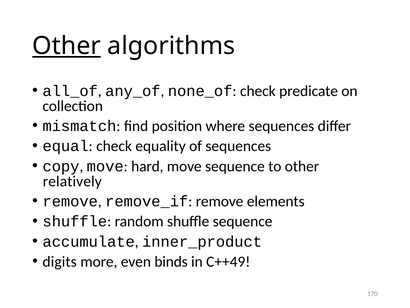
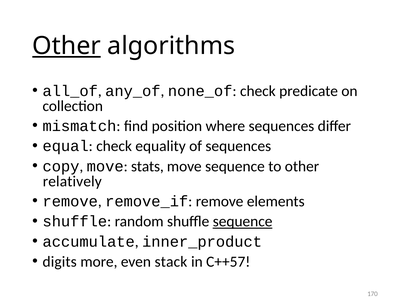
hard: hard -> stats
sequence at (243, 221) underline: none -> present
binds: binds -> stack
C++49: C++49 -> C++57
